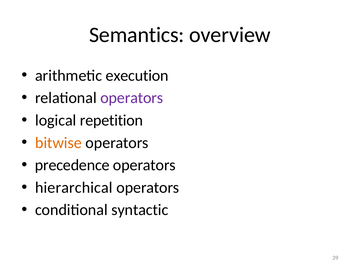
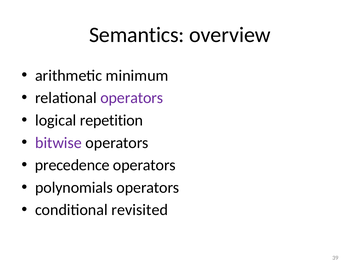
execution: execution -> minimum
bitwise colour: orange -> purple
hierarchical: hierarchical -> polynomials
syntactic: syntactic -> revisited
